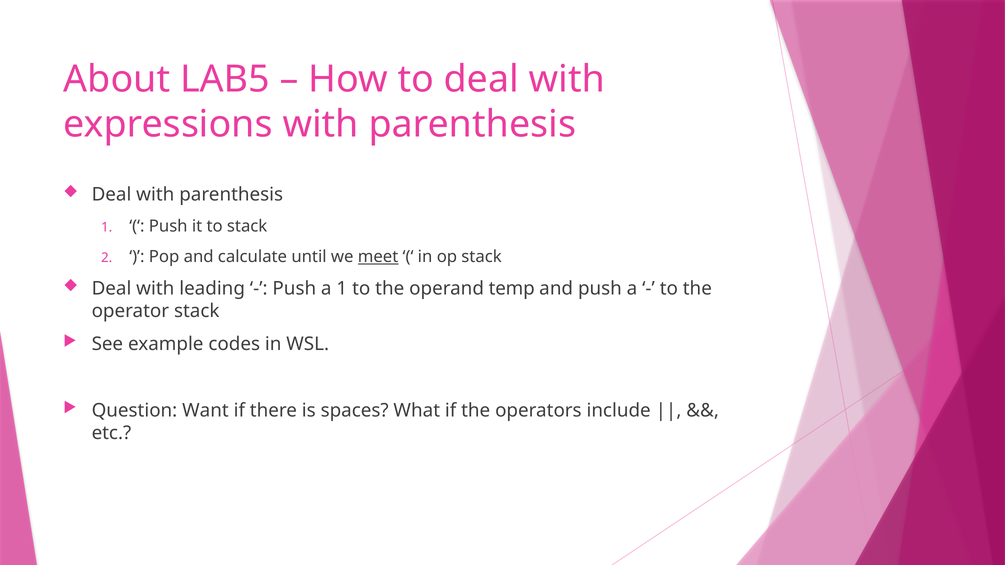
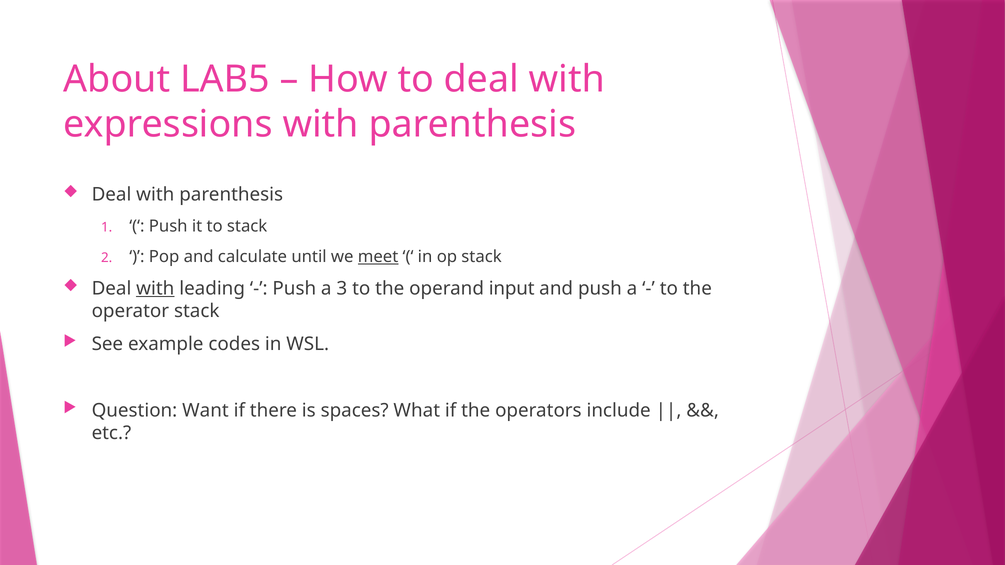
with at (155, 289) underline: none -> present
a 1: 1 -> 3
temp: temp -> input
